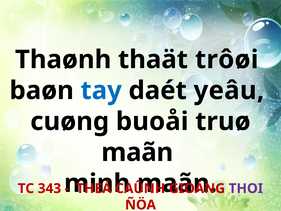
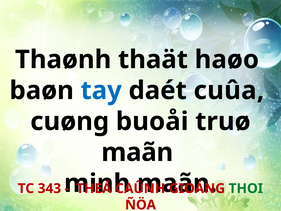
trôøi: trôøi -> haøo
yeâu: yeâu -> cuûa
THOI colour: purple -> green
